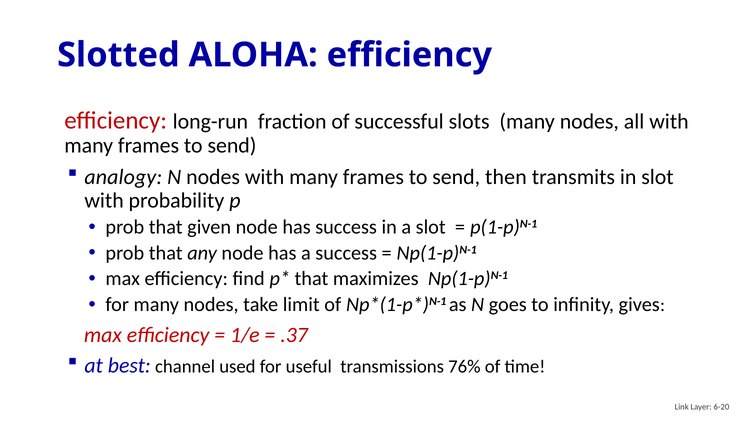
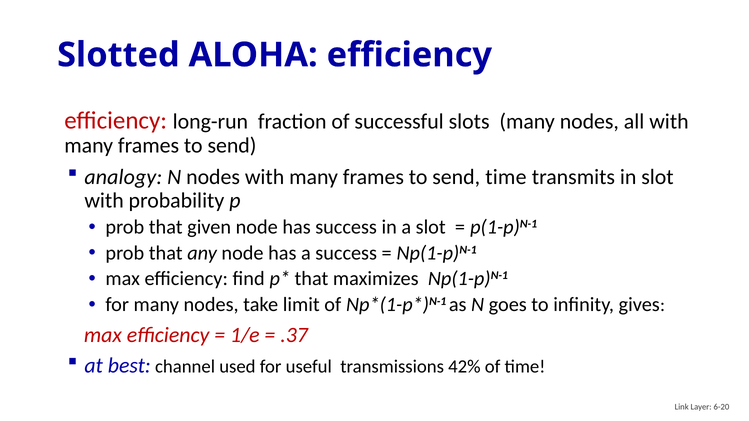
send then: then -> time
76%: 76% -> 42%
